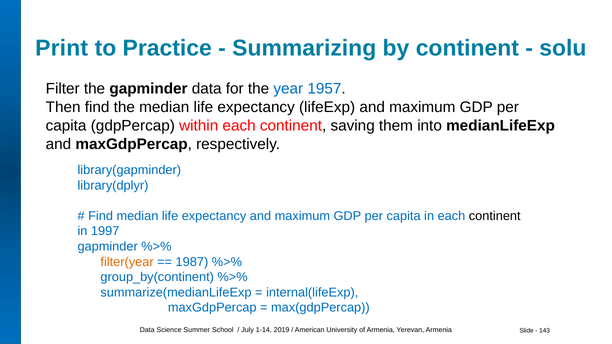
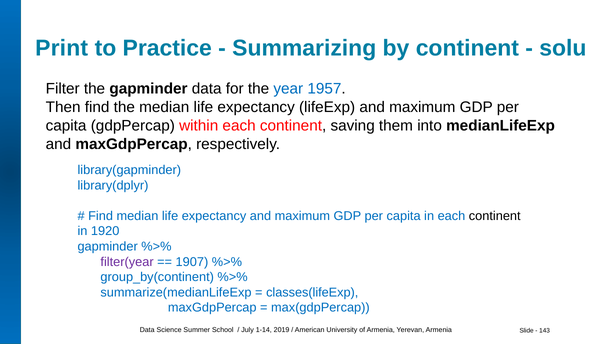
1997: 1997 -> 1920
filter(year colour: orange -> purple
1987: 1987 -> 1907
internal(lifeExp: internal(lifeExp -> classes(lifeExp
